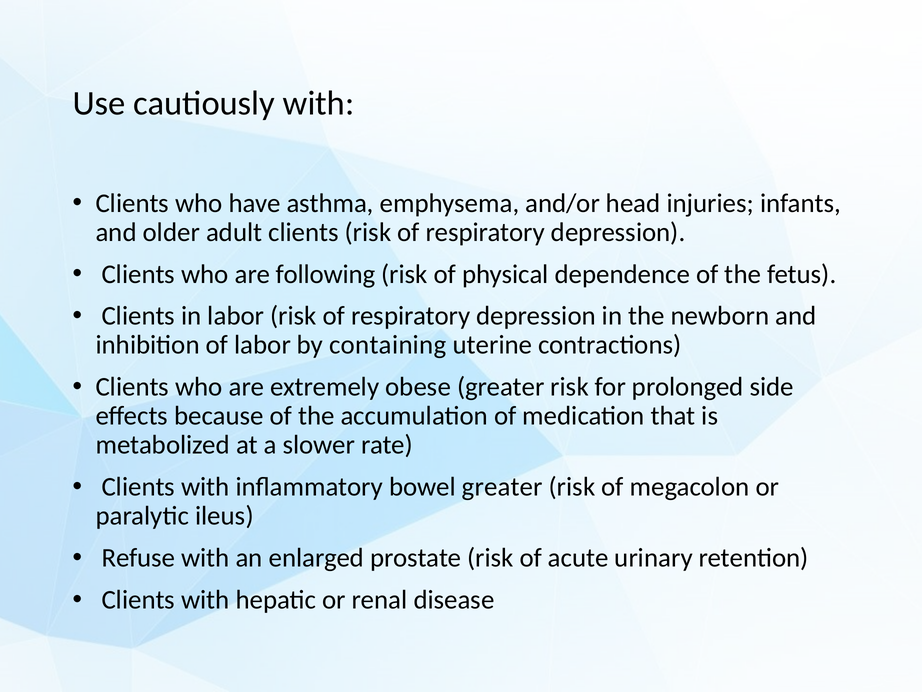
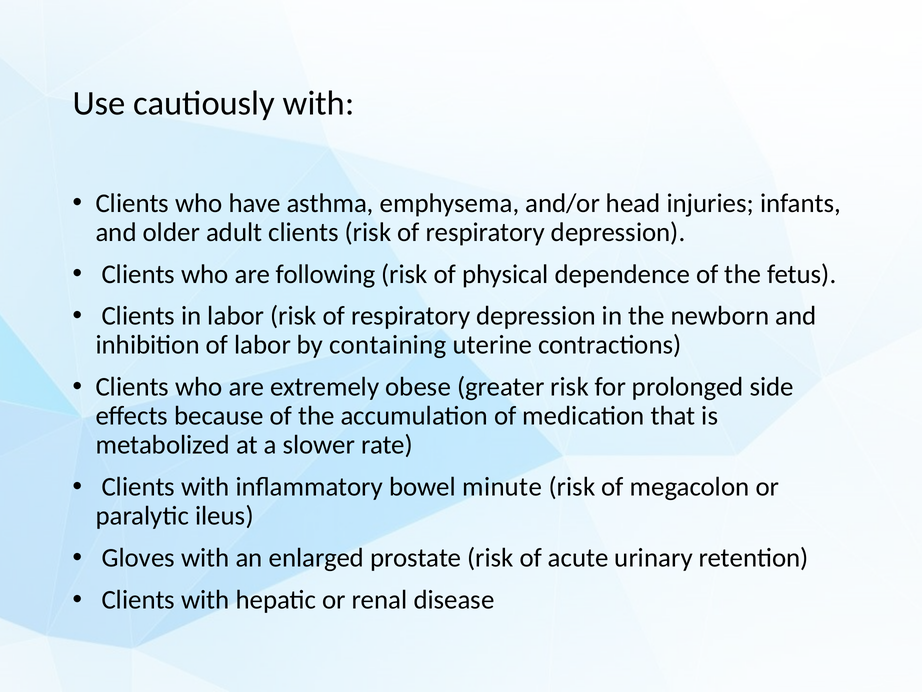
bowel greater: greater -> minute
Refuse: Refuse -> Gloves
